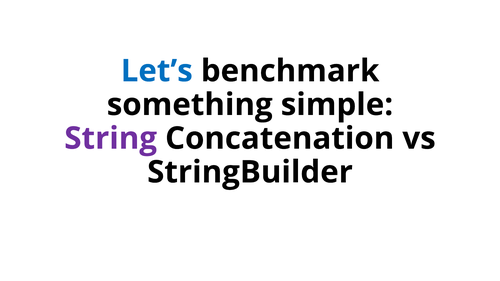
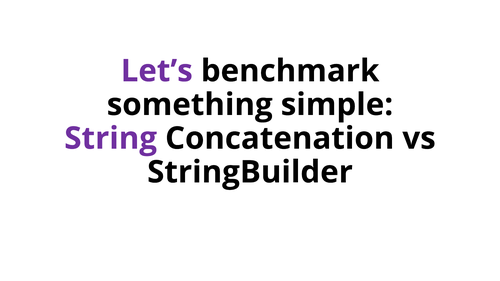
Let’s colour: blue -> purple
